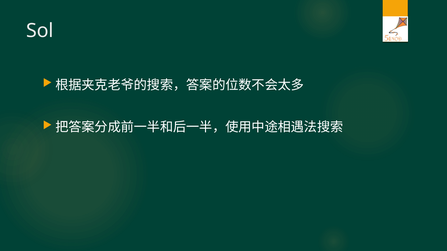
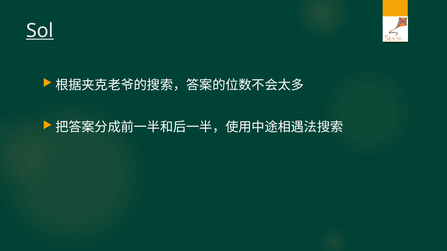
Sol underline: none -> present
